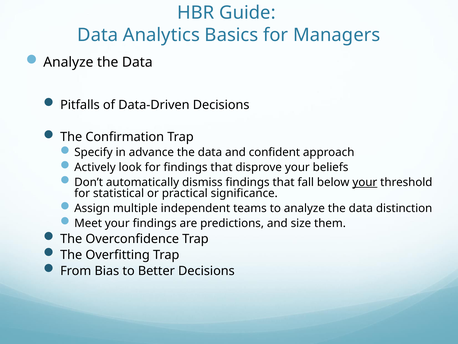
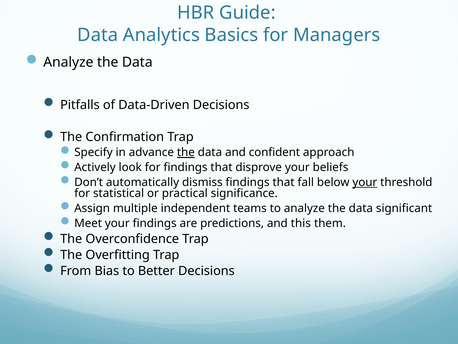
the at (186, 152) underline: none -> present
distinction: distinction -> significant
size: size -> this
